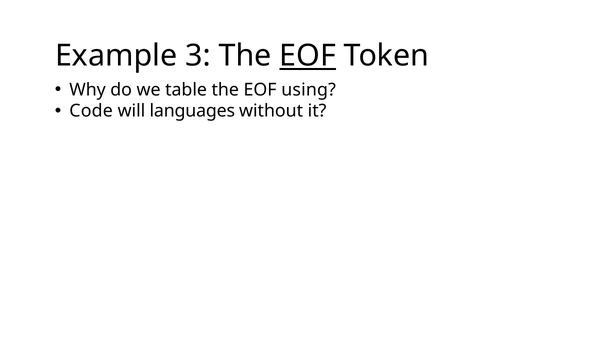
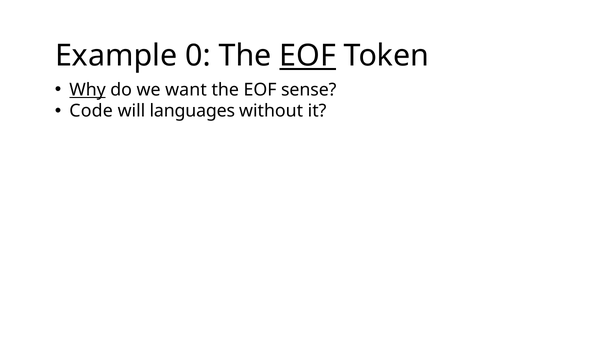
3: 3 -> 0
Why underline: none -> present
table: table -> want
using: using -> sense
